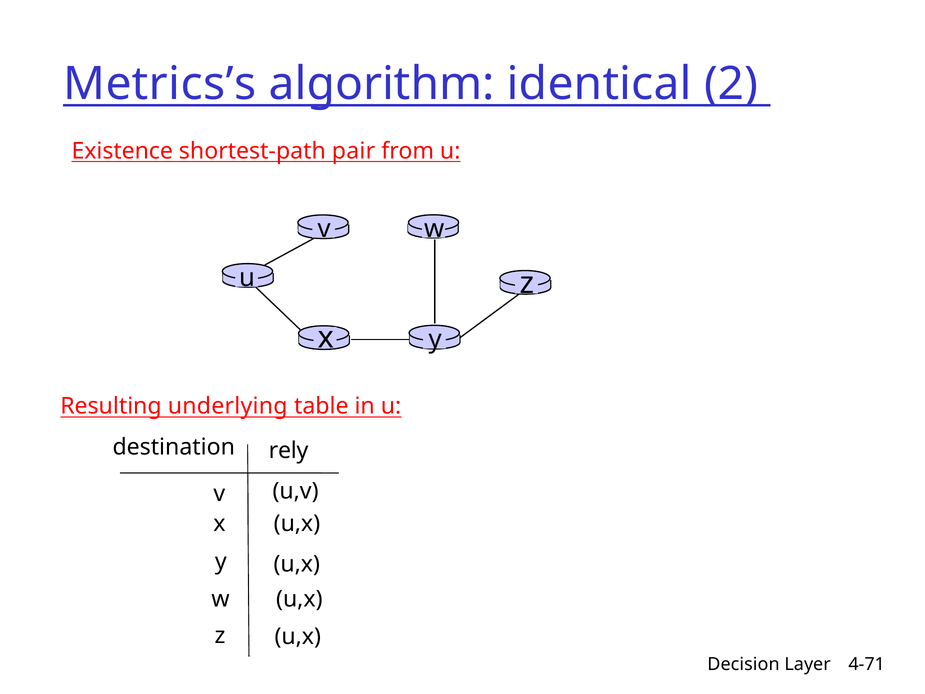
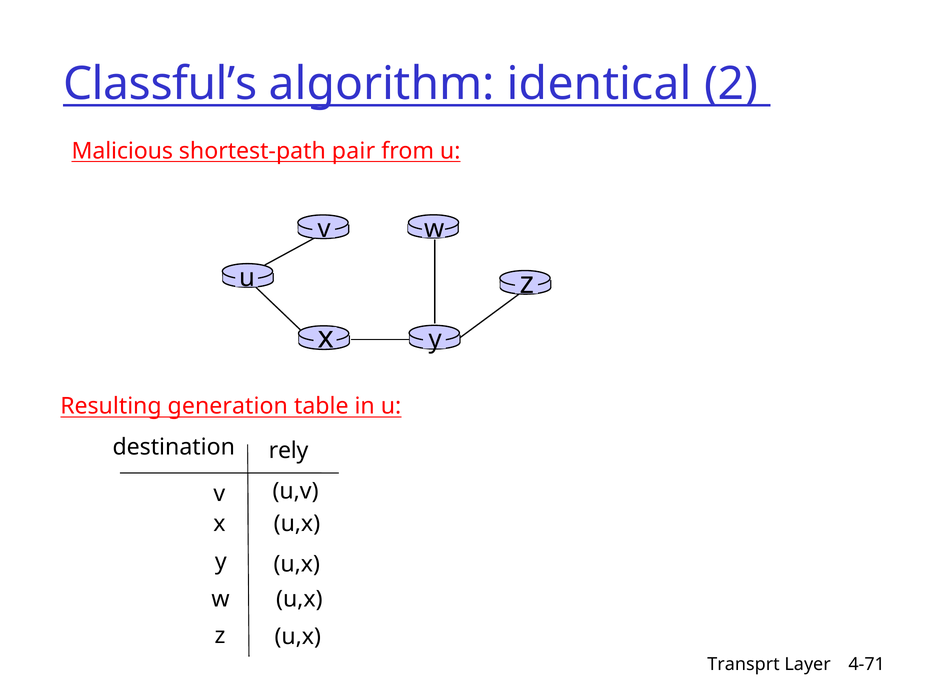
Metrics’s: Metrics’s -> Classful’s
Existence: Existence -> Malicious
underlying: underlying -> generation
Decision: Decision -> Transprt
